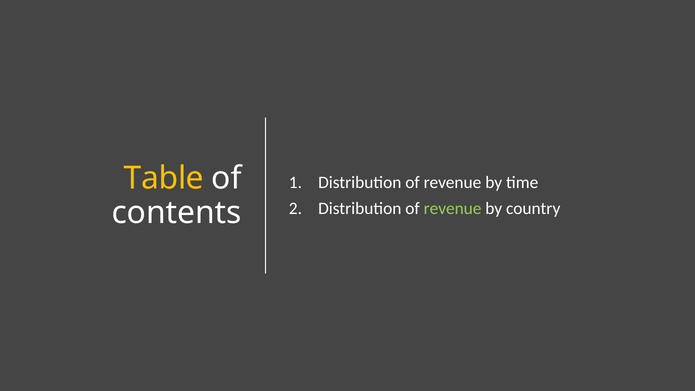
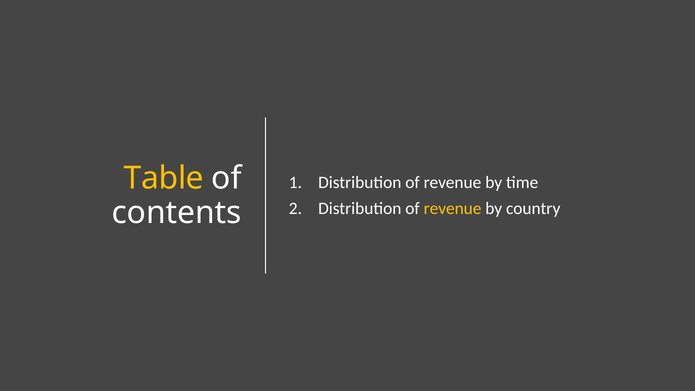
revenue at (453, 208) colour: light green -> yellow
